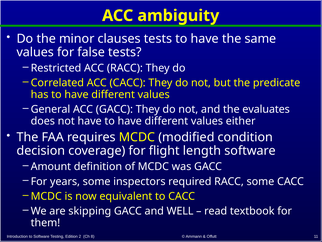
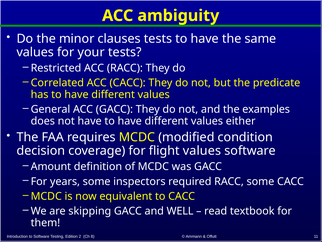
false: false -> your
evaluates: evaluates -> examples
flight length: length -> values
